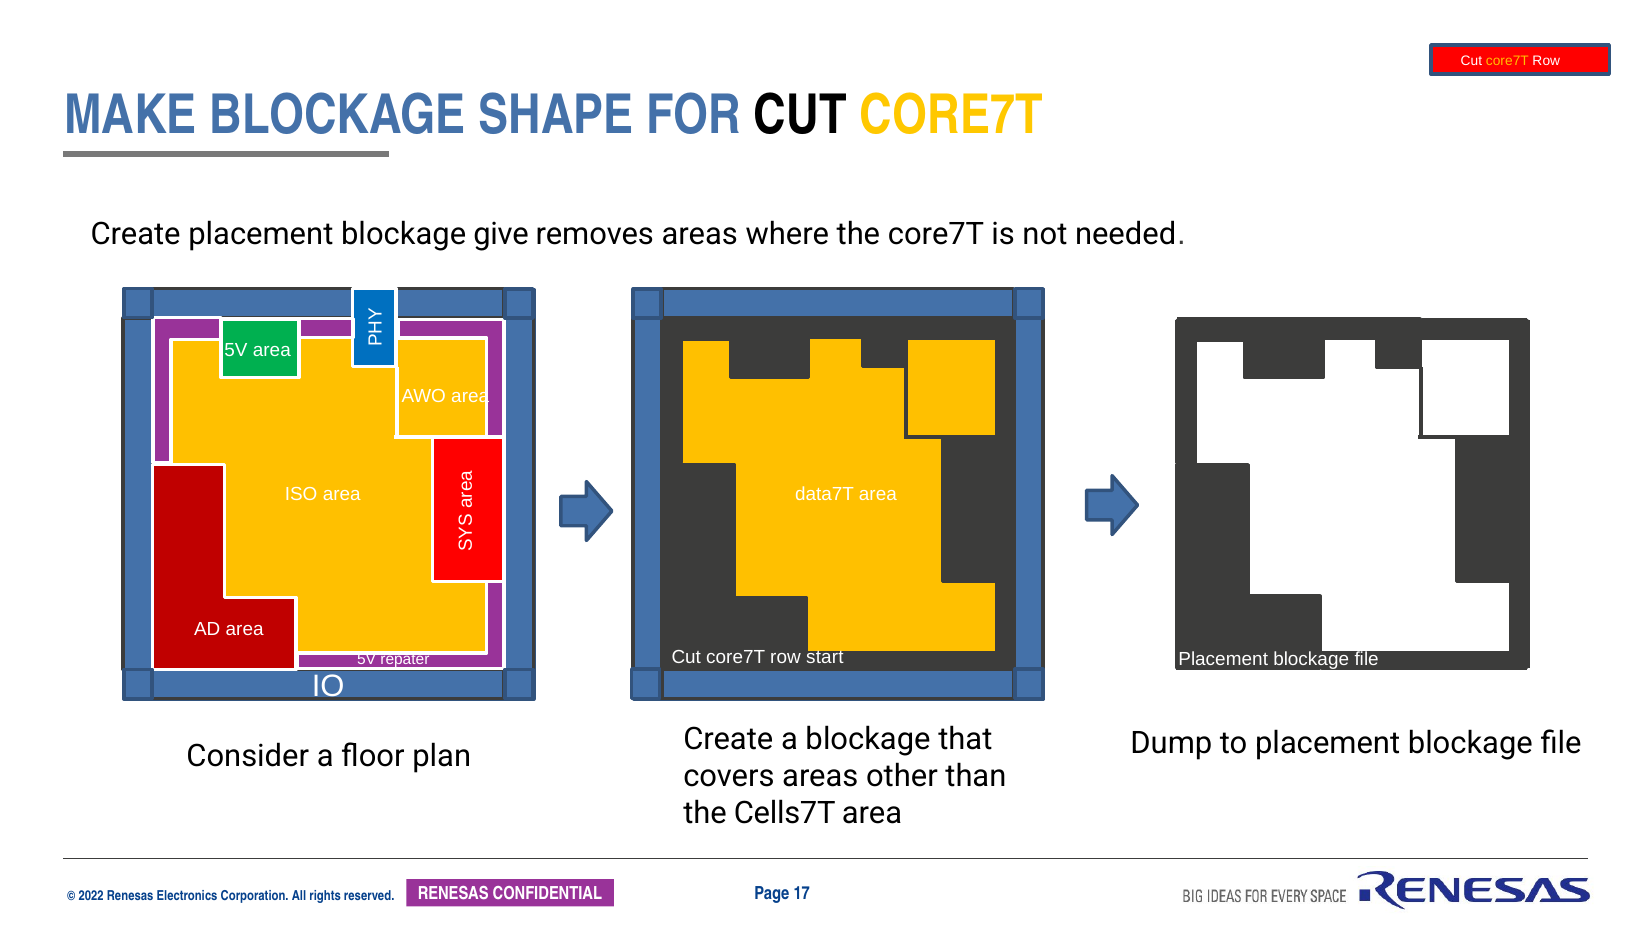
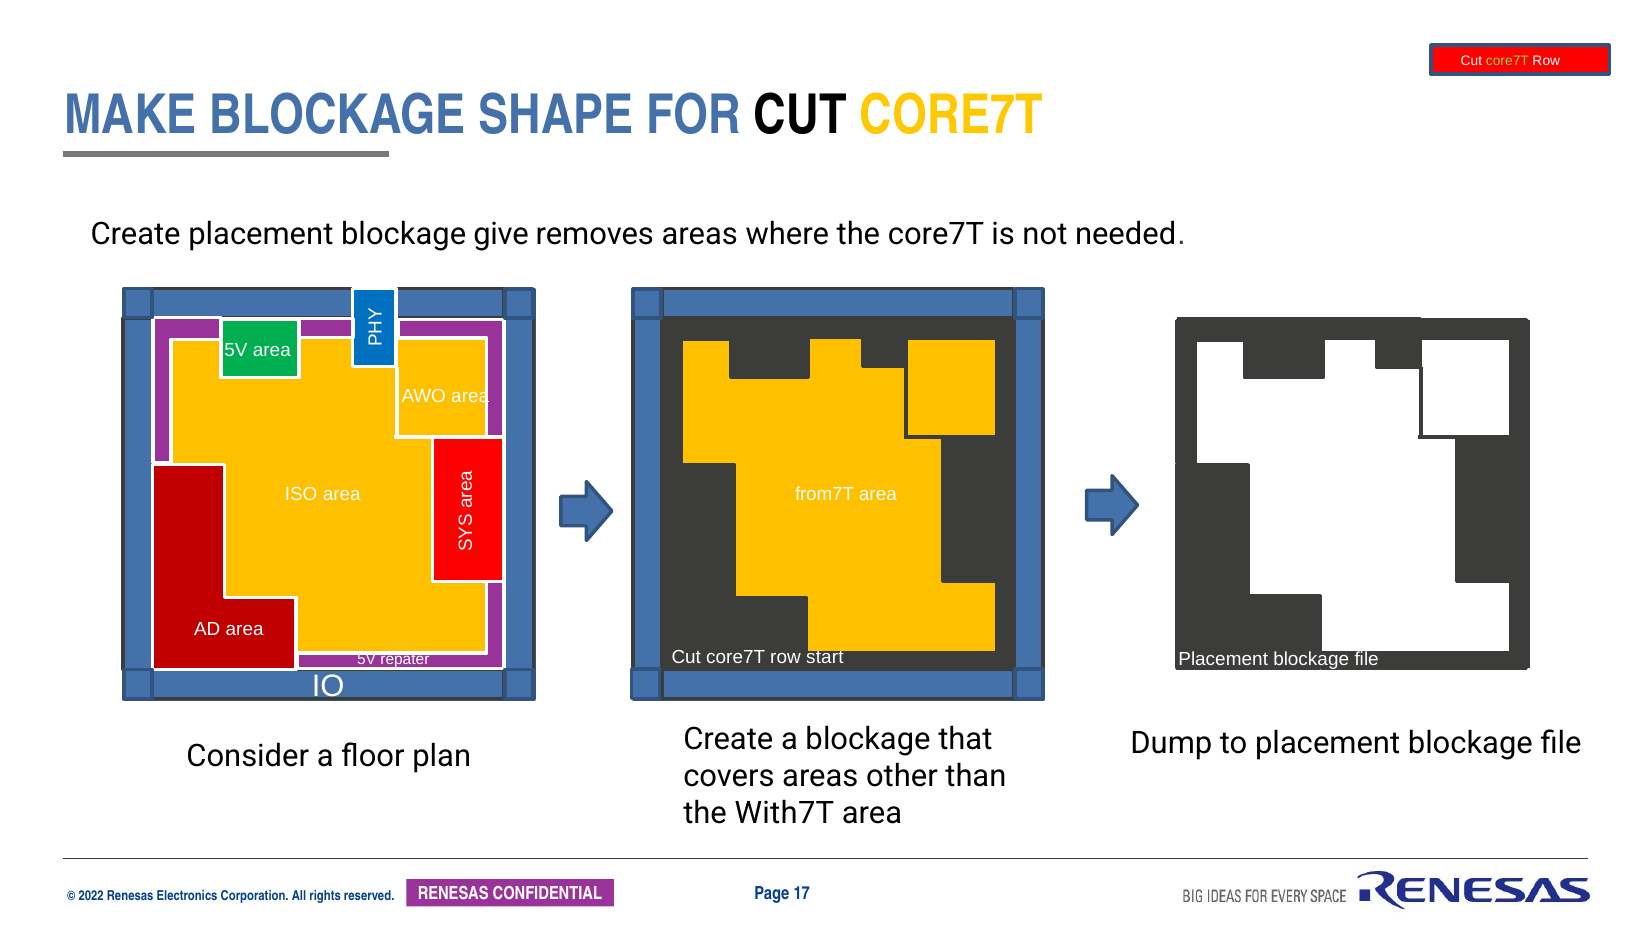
core7T at (1507, 61) colour: yellow -> light green
data7T: data7T -> from7T
Cells7T: Cells7T -> With7T
